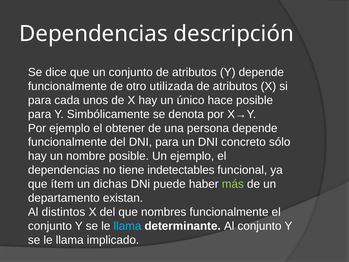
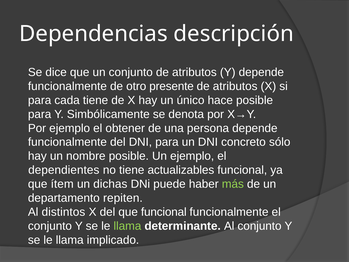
utilizada: utilizada -> presente
cada unos: unos -> tiene
dependencias at (64, 170): dependencias -> dependientes
indetectables: indetectables -> actualizables
existan: existan -> repiten
que nombres: nombres -> funcional
llama at (127, 226) colour: light blue -> light green
